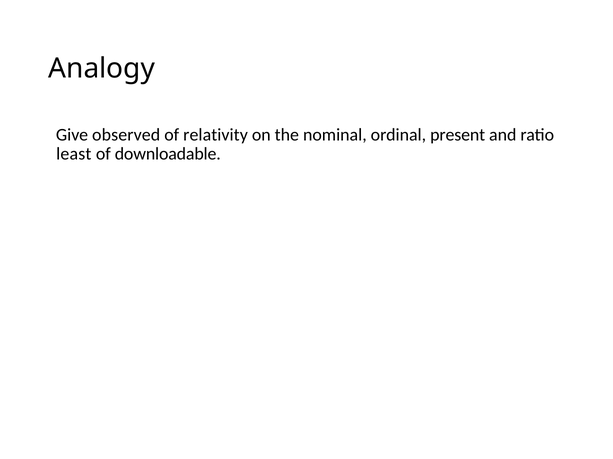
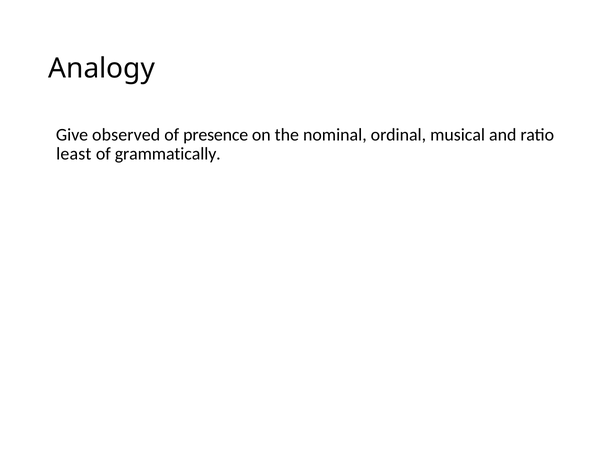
relativity: relativity -> presence
present: present -> musical
downloadable: downloadable -> grammatically
